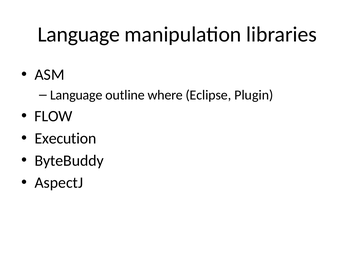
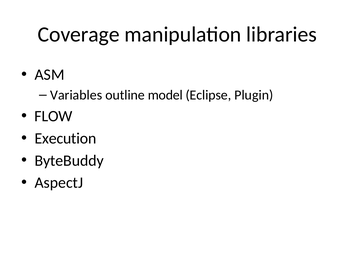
Language at (79, 34): Language -> Coverage
Language at (76, 95): Language -> Variables
where: where -> model
